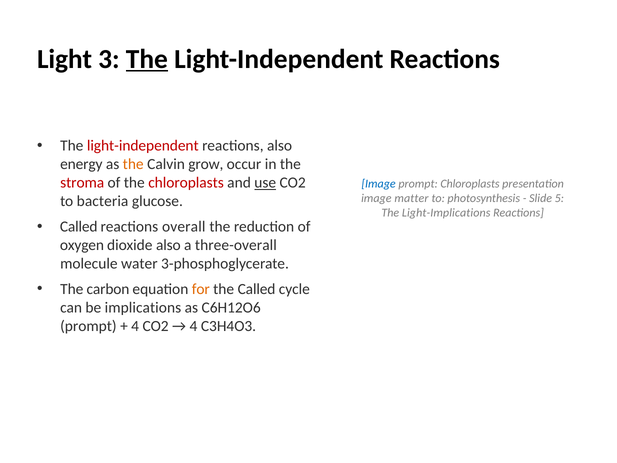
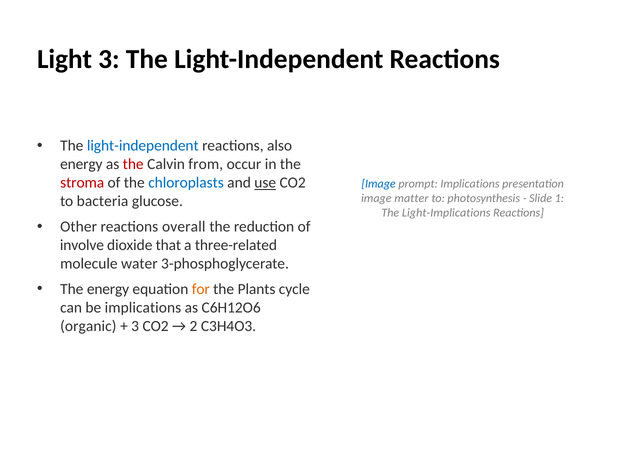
The at (147, 59) underline: present -> none
light-independent at (143, 146) colour: red -> blue
the at (133, 164) colour: orange -> red
grow: grow -> from
chloroplasts at (186, 183) colour: red -> blue
prompt Chloroplasts: Chloroplasts -> Implications
5: 5 -> 1
Called at (79, 227): Called -> Other
oxygen: oxygen -> involve
dioxide also: also -> that
three-overall: three-overall -> three-related
The carbon: carbon -> energy
the Called: Called -> Plants
prompt at (88, 326): prompt -> organic
4 at (135, 326): 4 -> 3
4 at (193, 326): 4 -> 2
